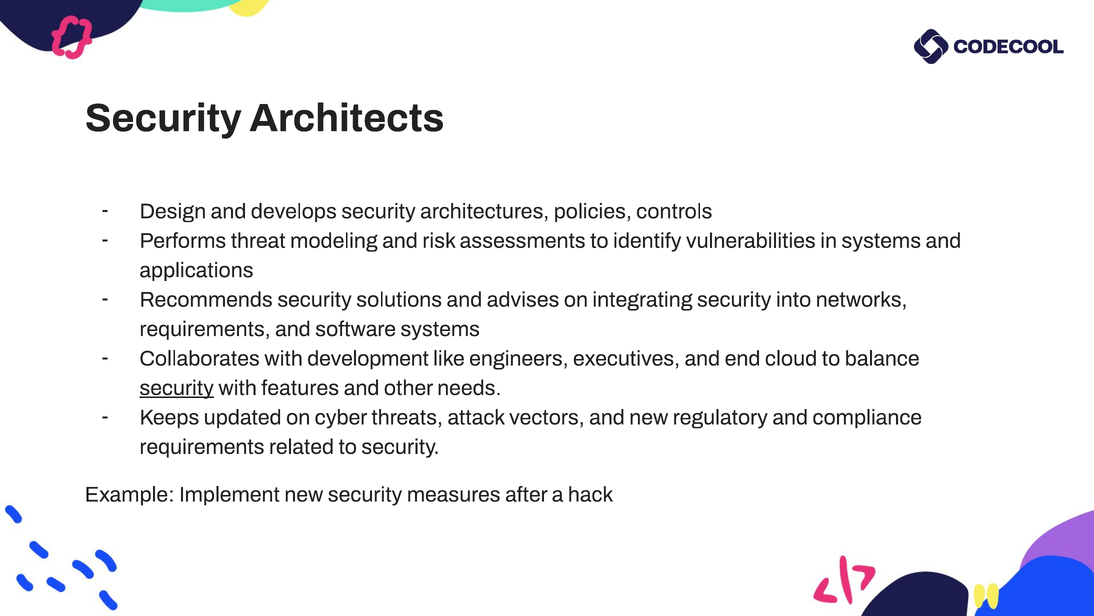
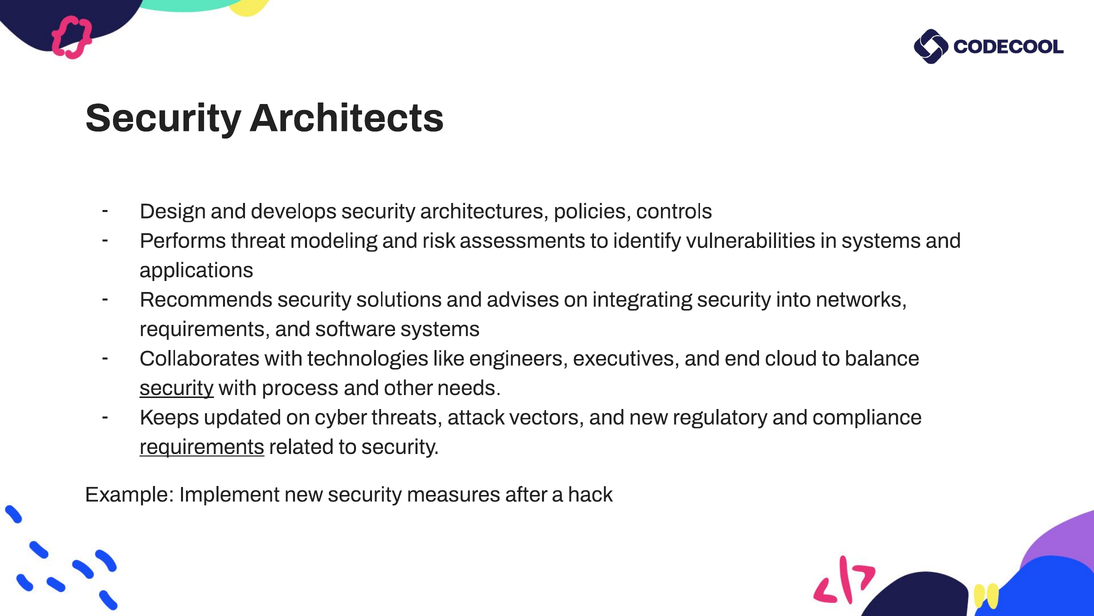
development: development -> technologies
features: features -> process
requirements at (202, 446) underline: none -> present
